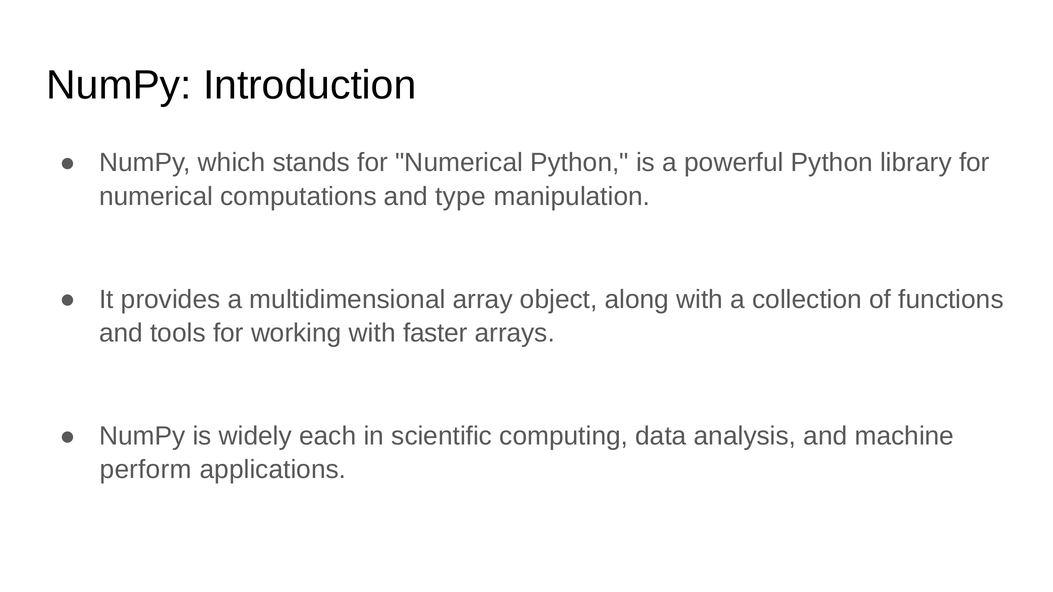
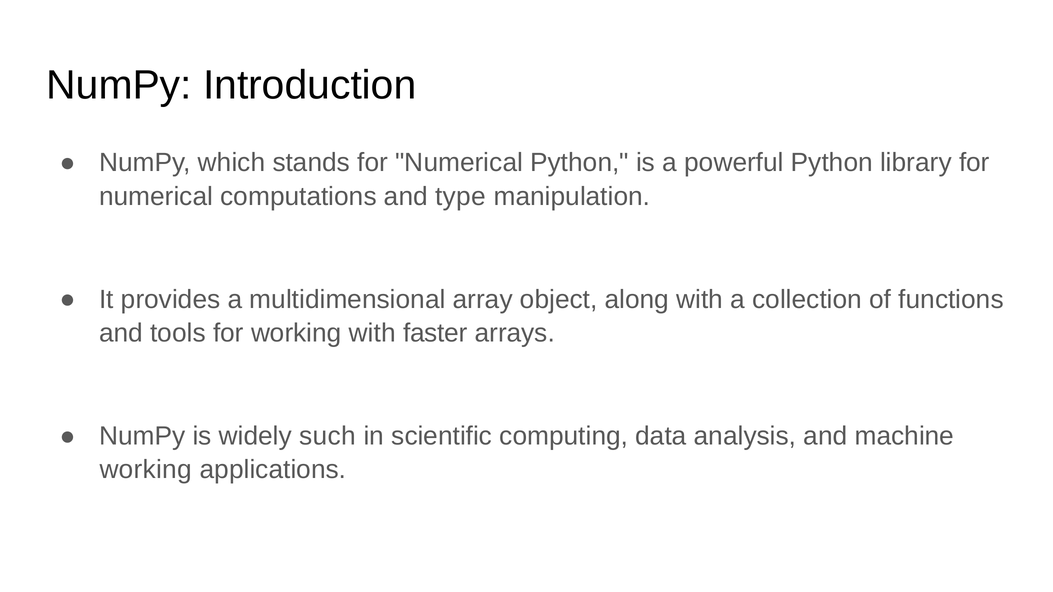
each: each -> such
perform at (146, 470): perform -> working
